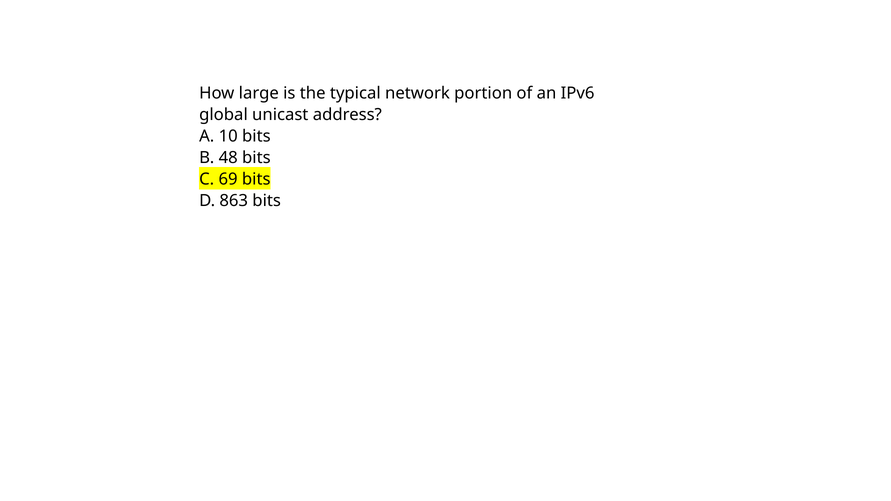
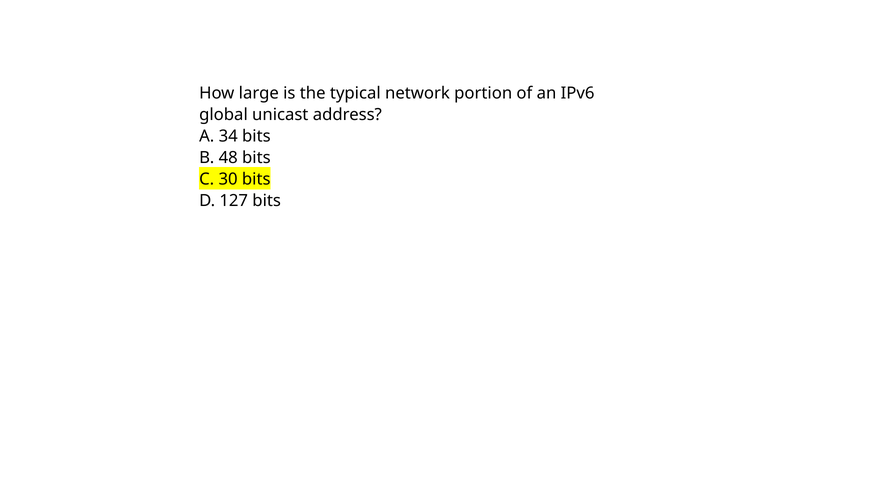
10: 10 -> 34
69: 69 -> 30
863: 863 -> 127
